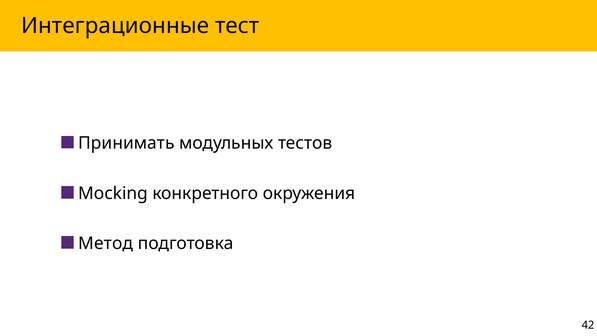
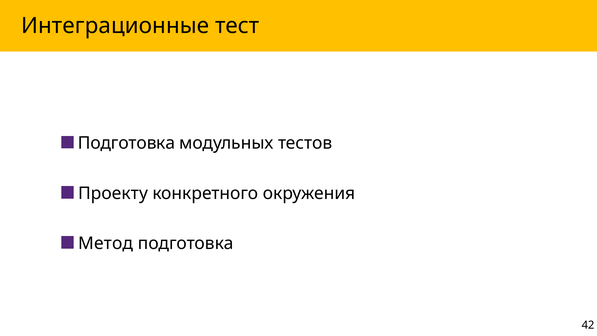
Принимать at (126, 143): Принимать -> Подготовка
Mocking: Mocking -> Проекту
